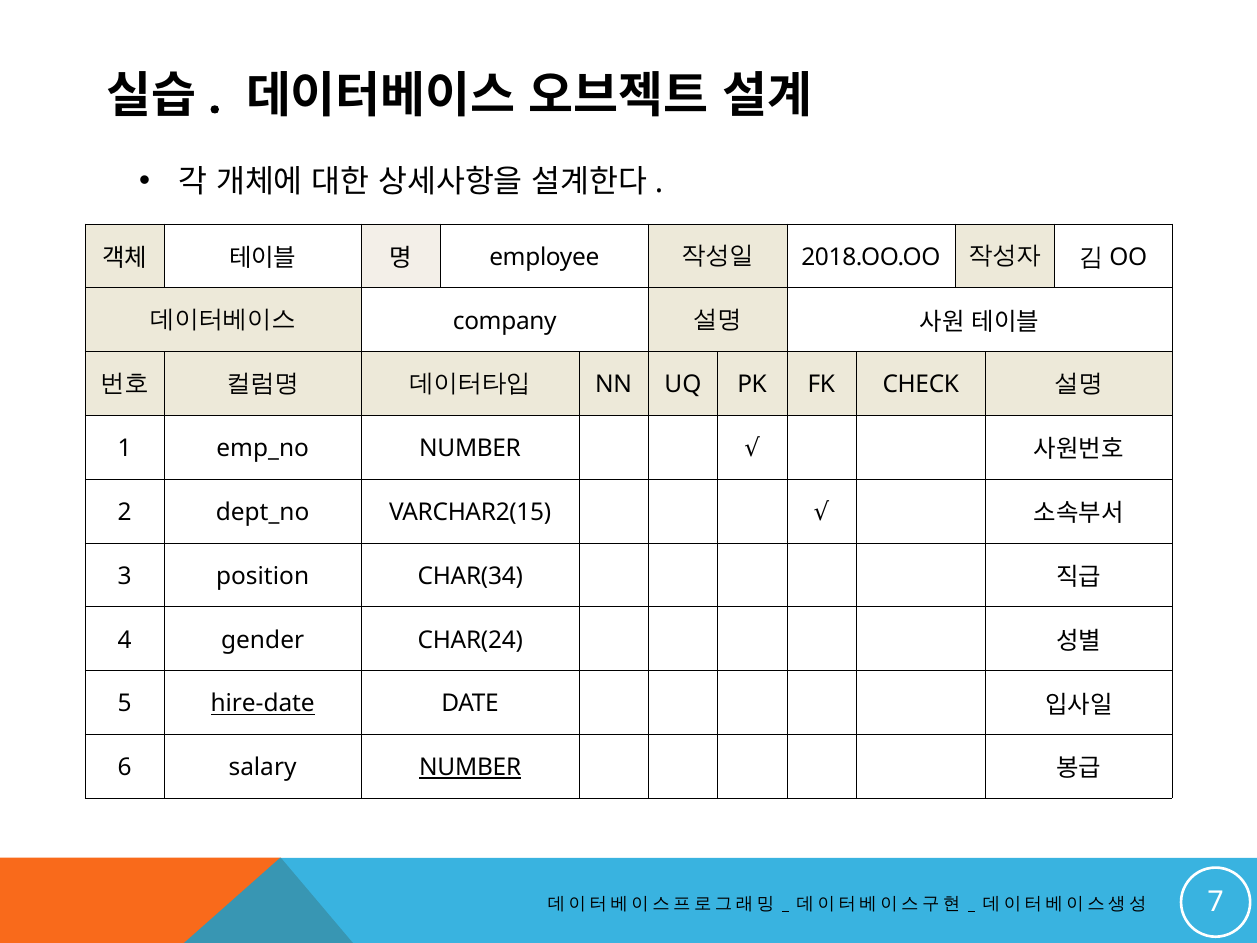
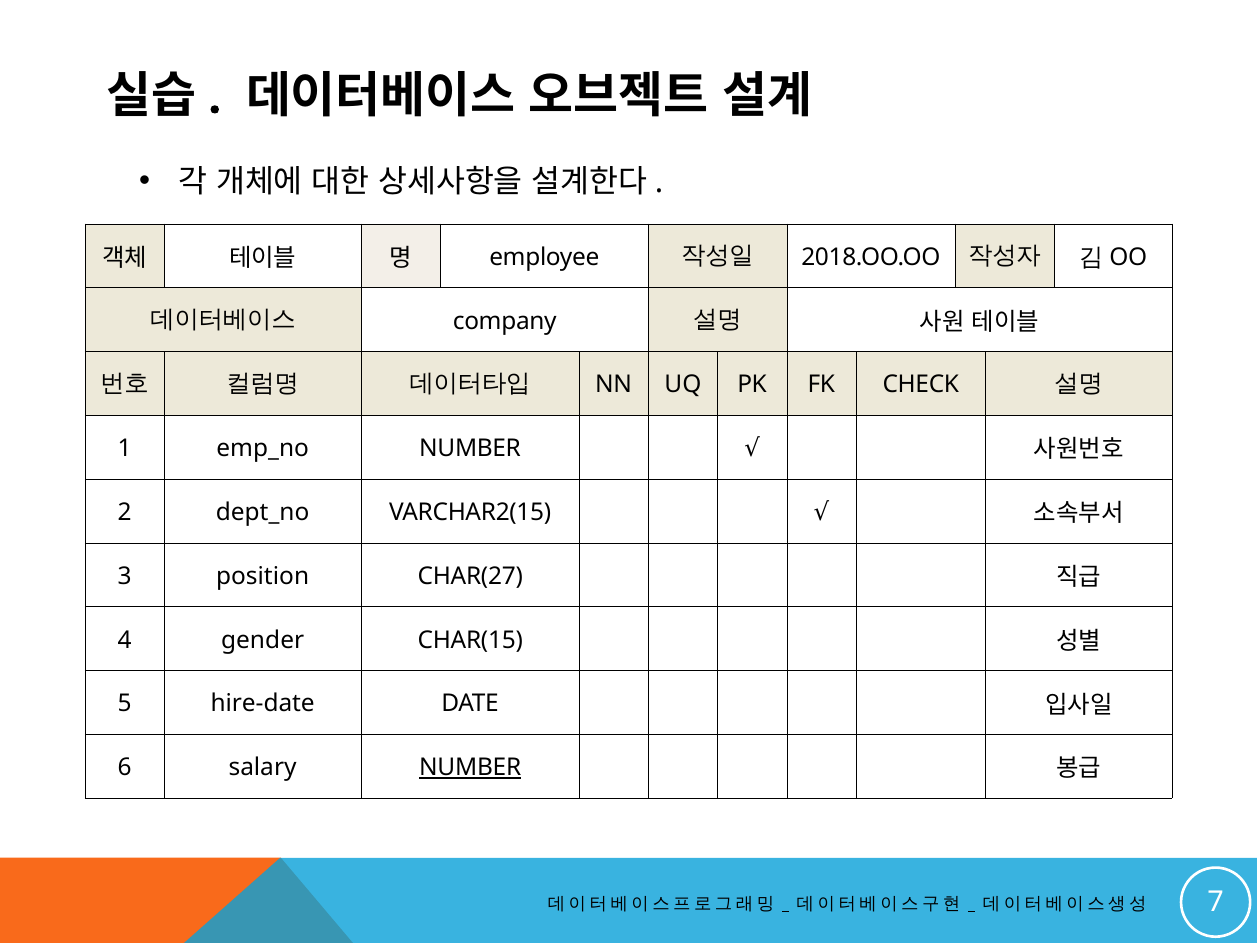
CHAR(34: CHAR(34 -> CHAR(27
CHAR(24: CHAR(24 -> CHAR(15
hire-date underline: present -> none
